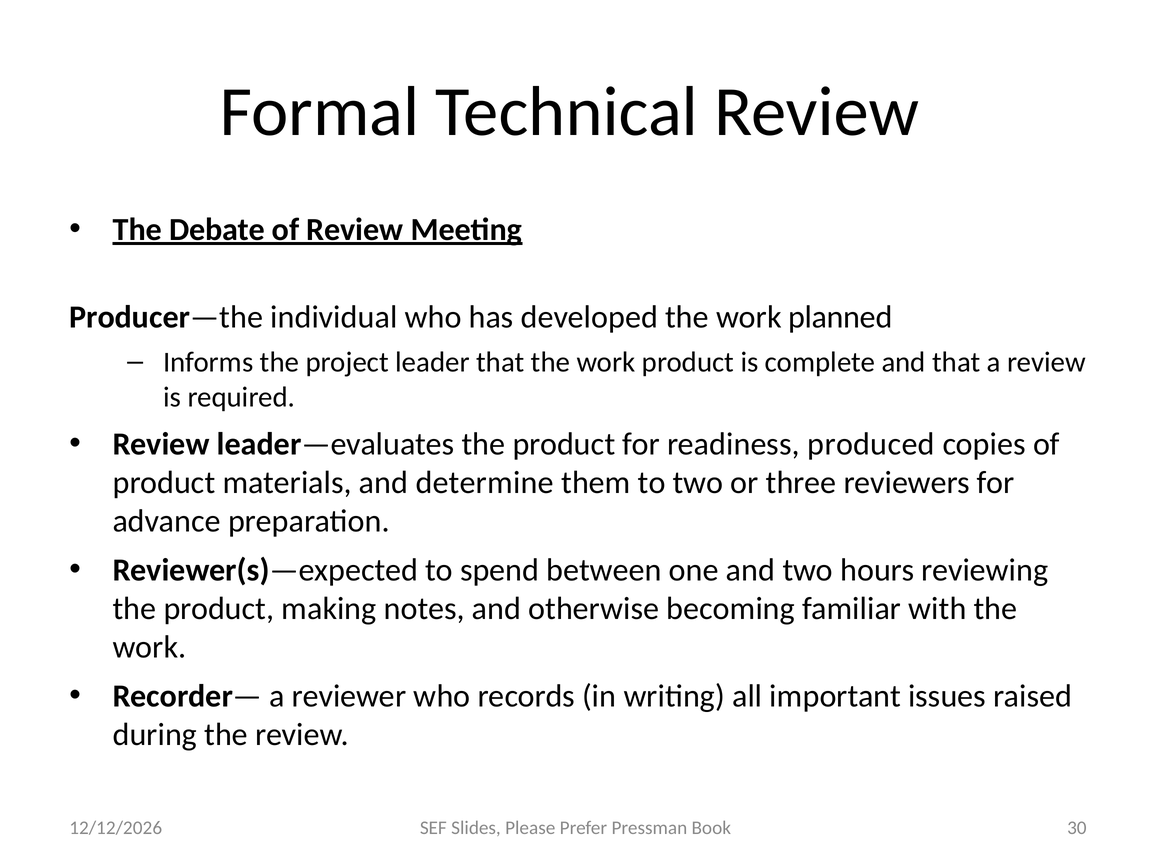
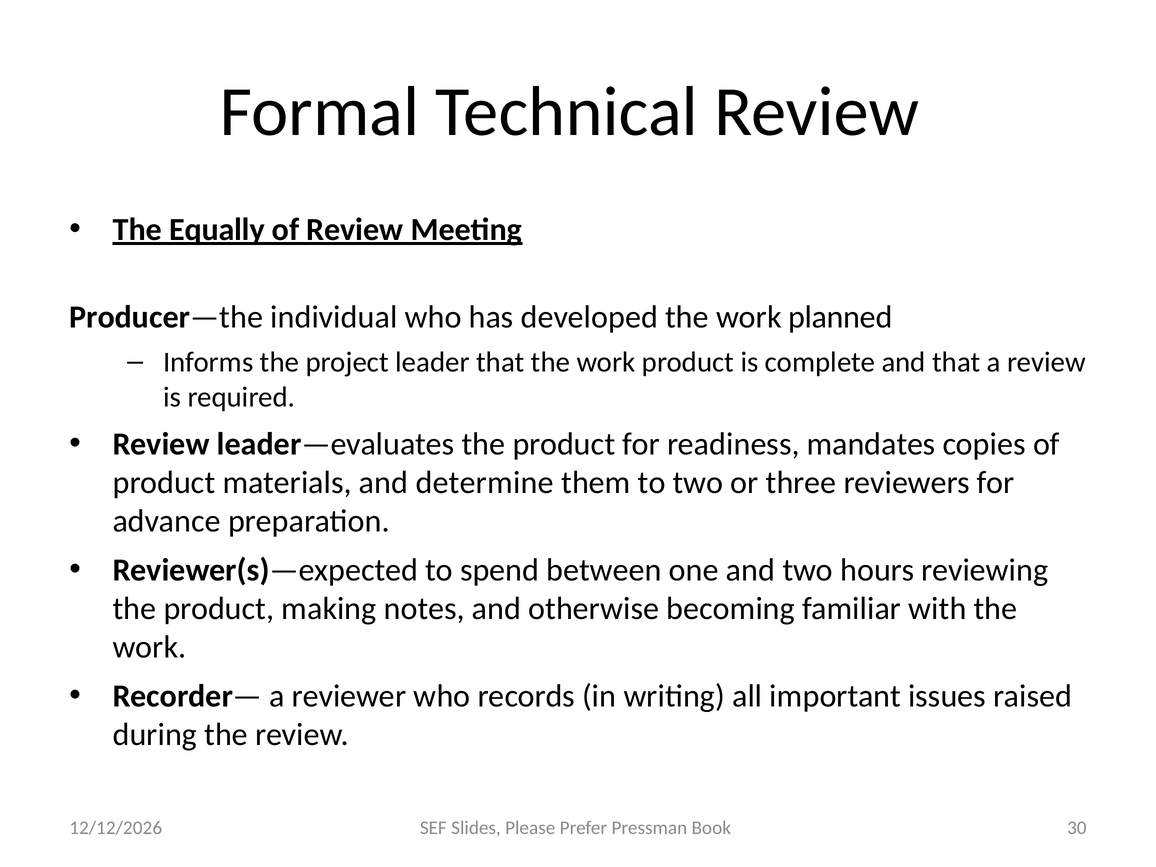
Debate: Debate -> Equally
produced: produced -> mandates
